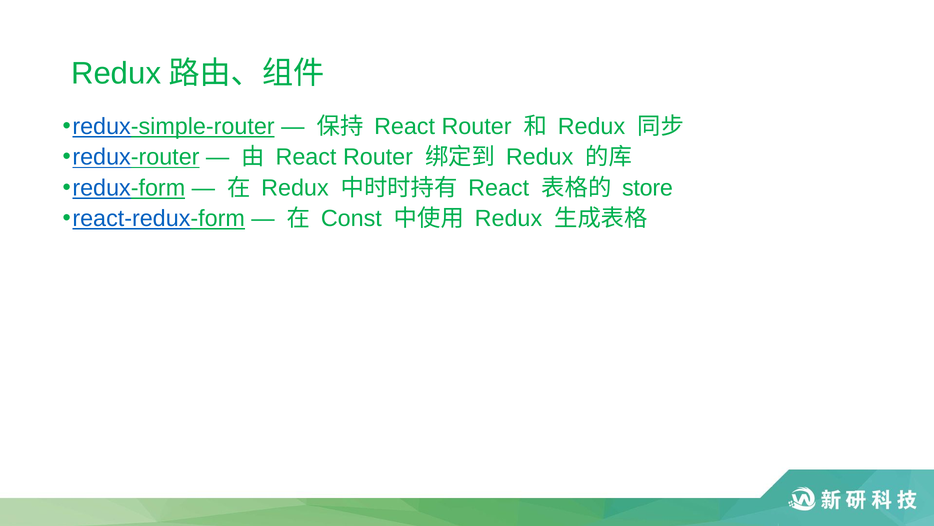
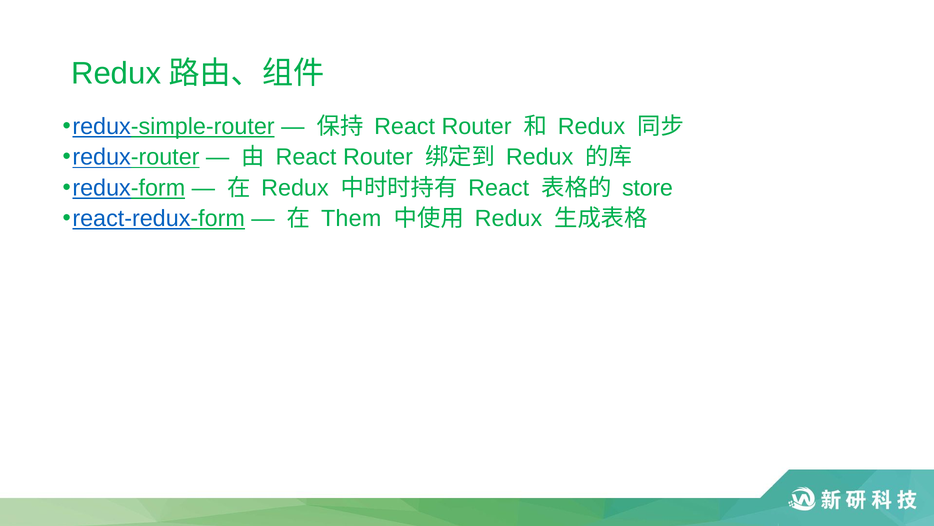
Const: Const -> Them
